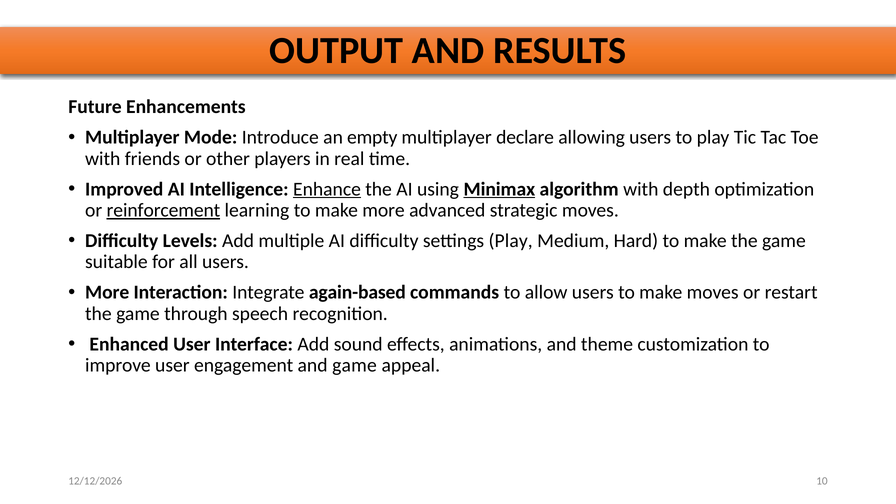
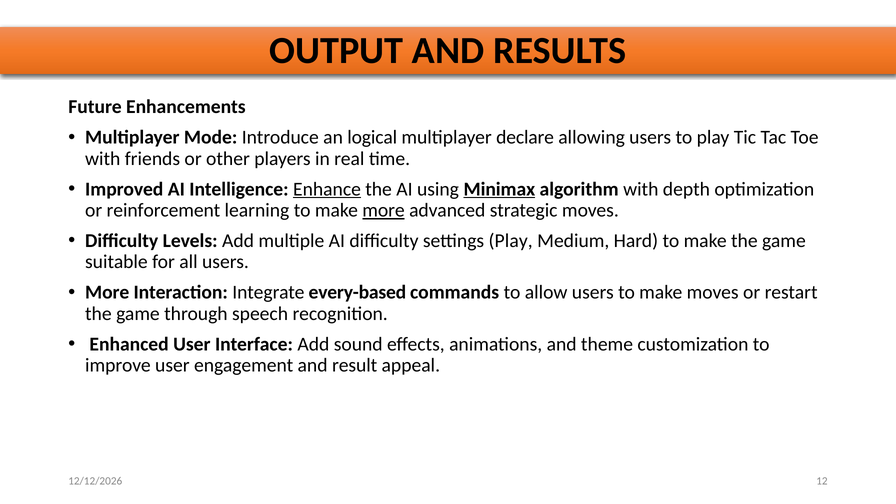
empty: empty -> logical
reinforcement underline: present -> none
more at (384, 210) underline: none -> present
again-based: again-based -> every-based
and game: game -> result
10: 10 -> 12
